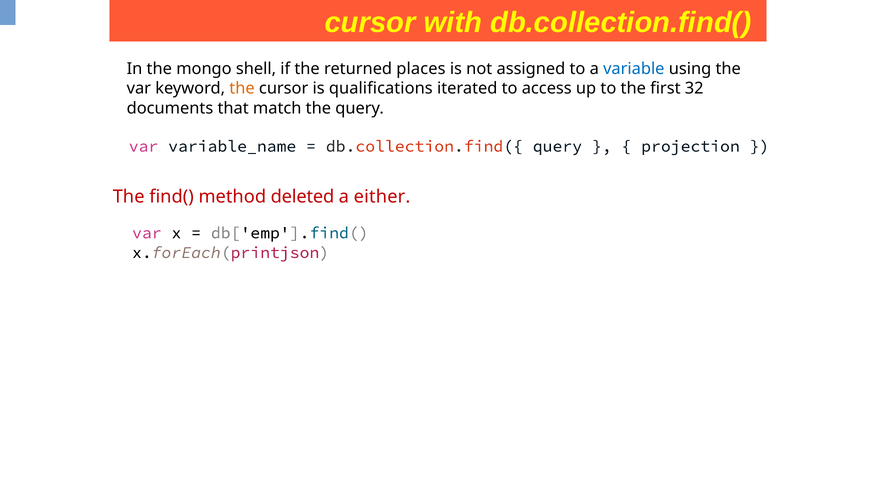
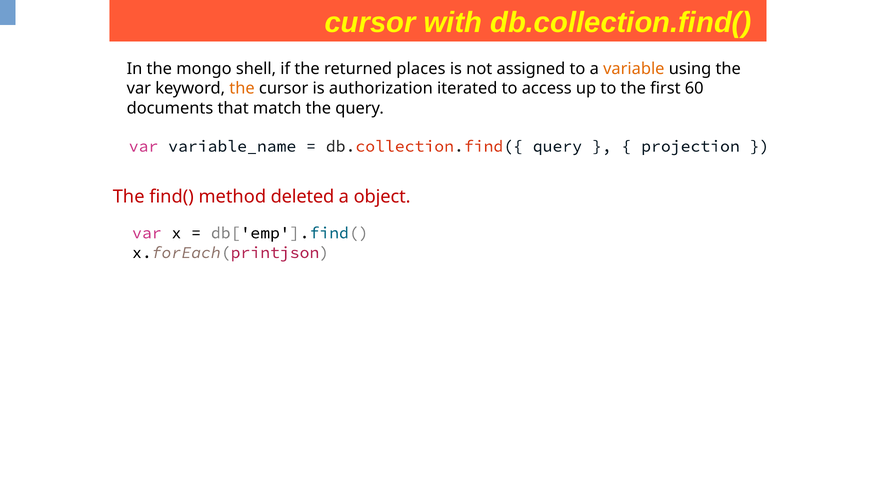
variable colour: blue -> orange
qualifications: qualifications -> authorization
32: 32 -> 60
either: either -> object
